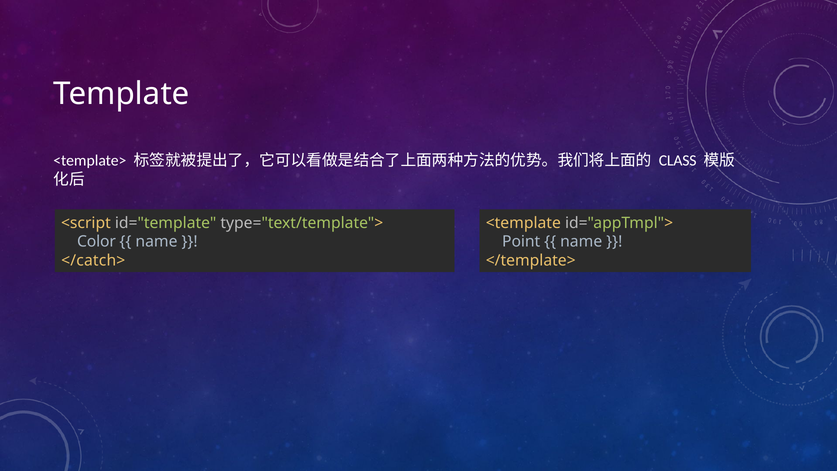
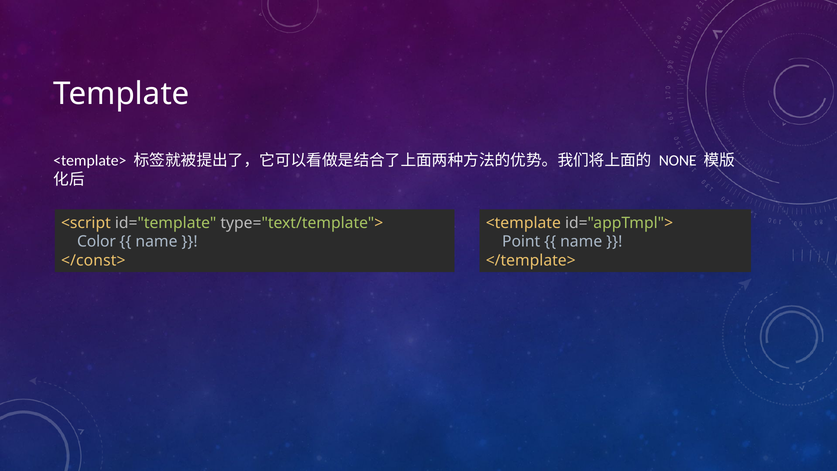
CLASS: CLASS -> NONE
</catch>: </catch> -> </const>
